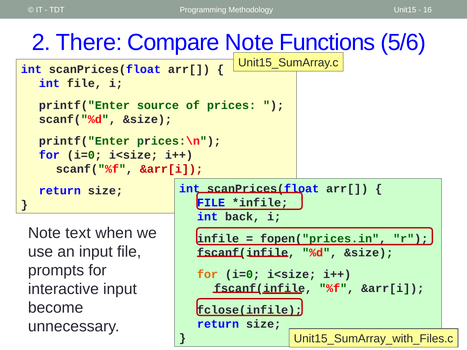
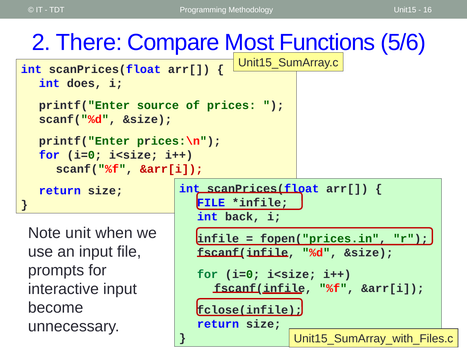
Compare Note: Note -> Most
int file: file -> does
text: text -> unit
for at (208, 274) colour: orange -> green
